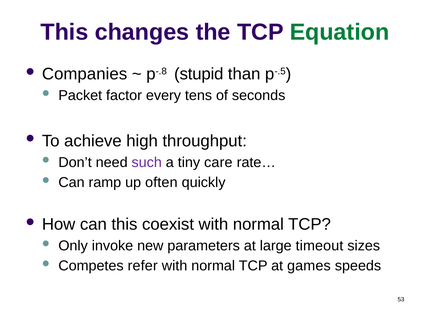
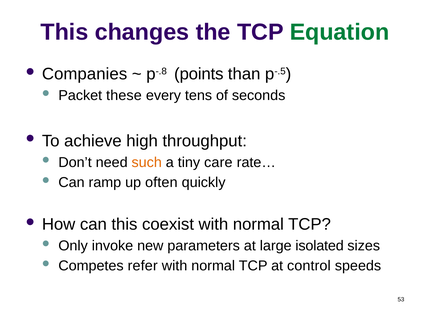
stupid: stupid -> points
factor: factor -> these
such colour: purple -> orange
timeout: timeout -> isolated
games: games -> control
